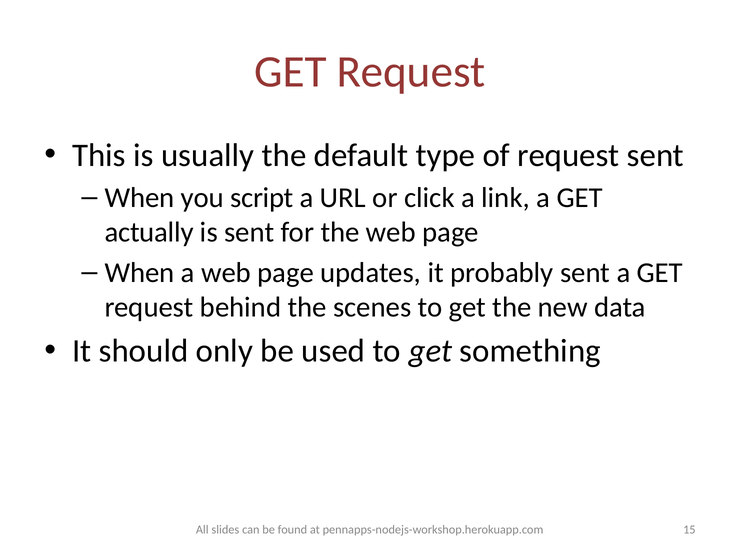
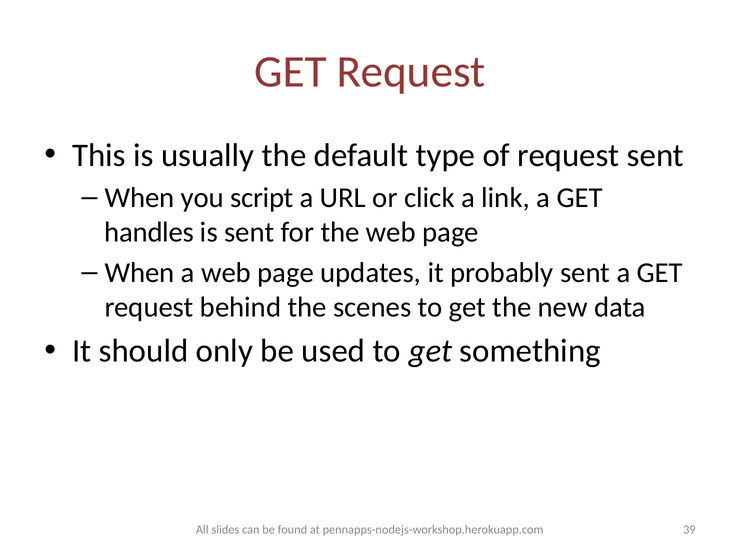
actually: actually -> handles
15: 15 -> 39
